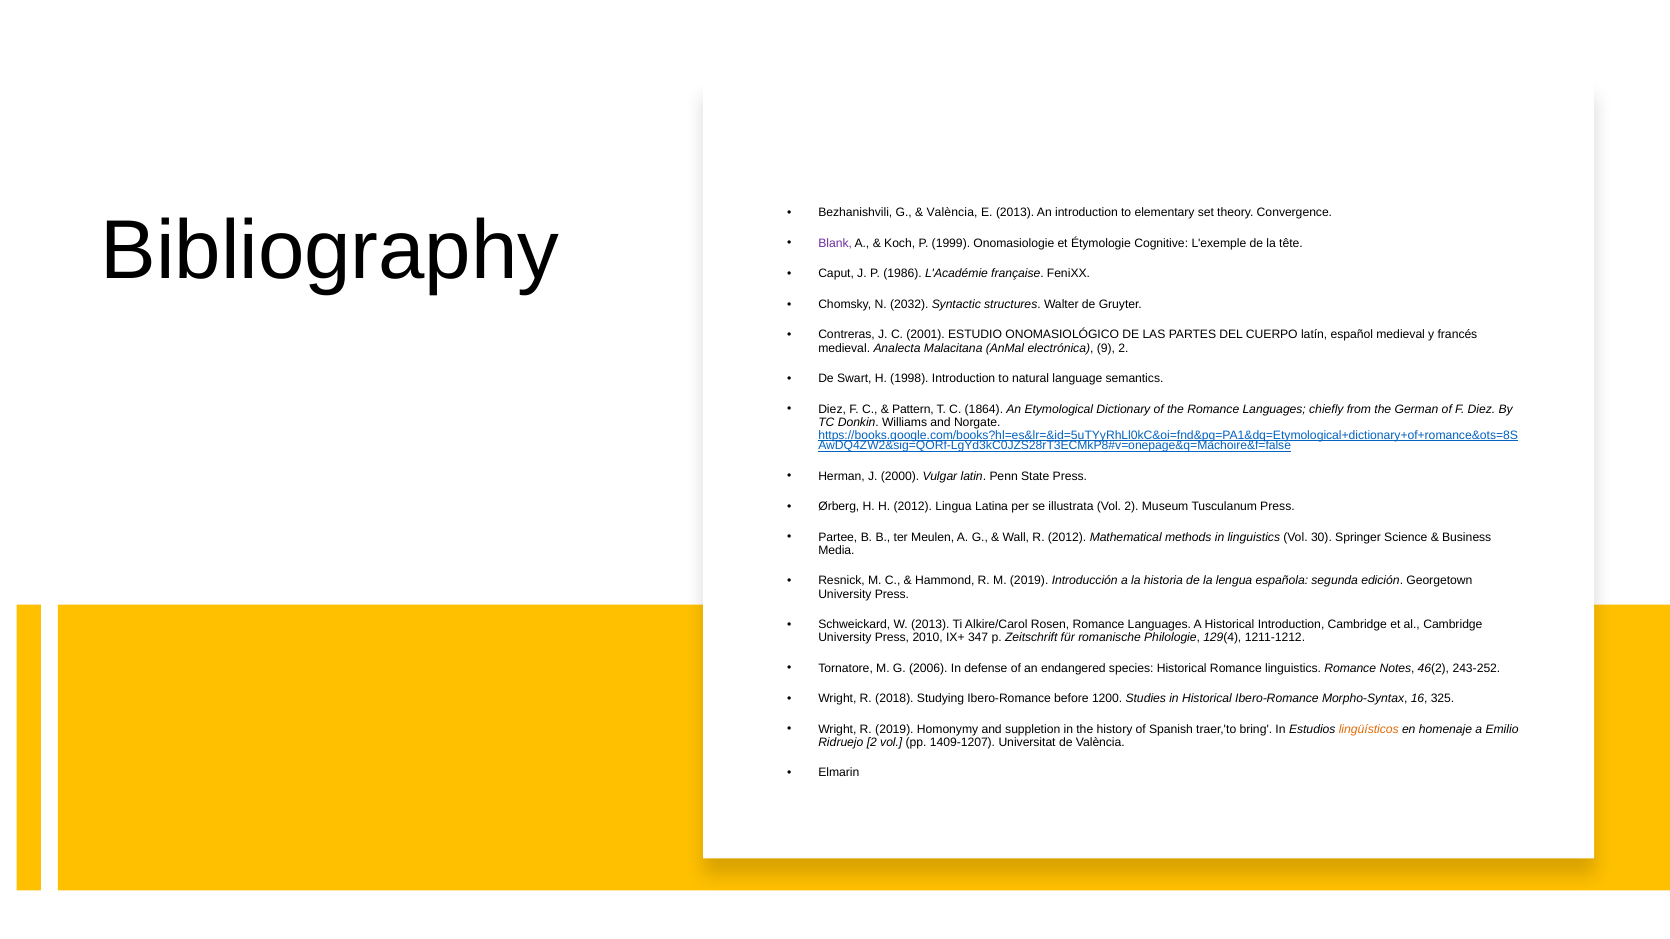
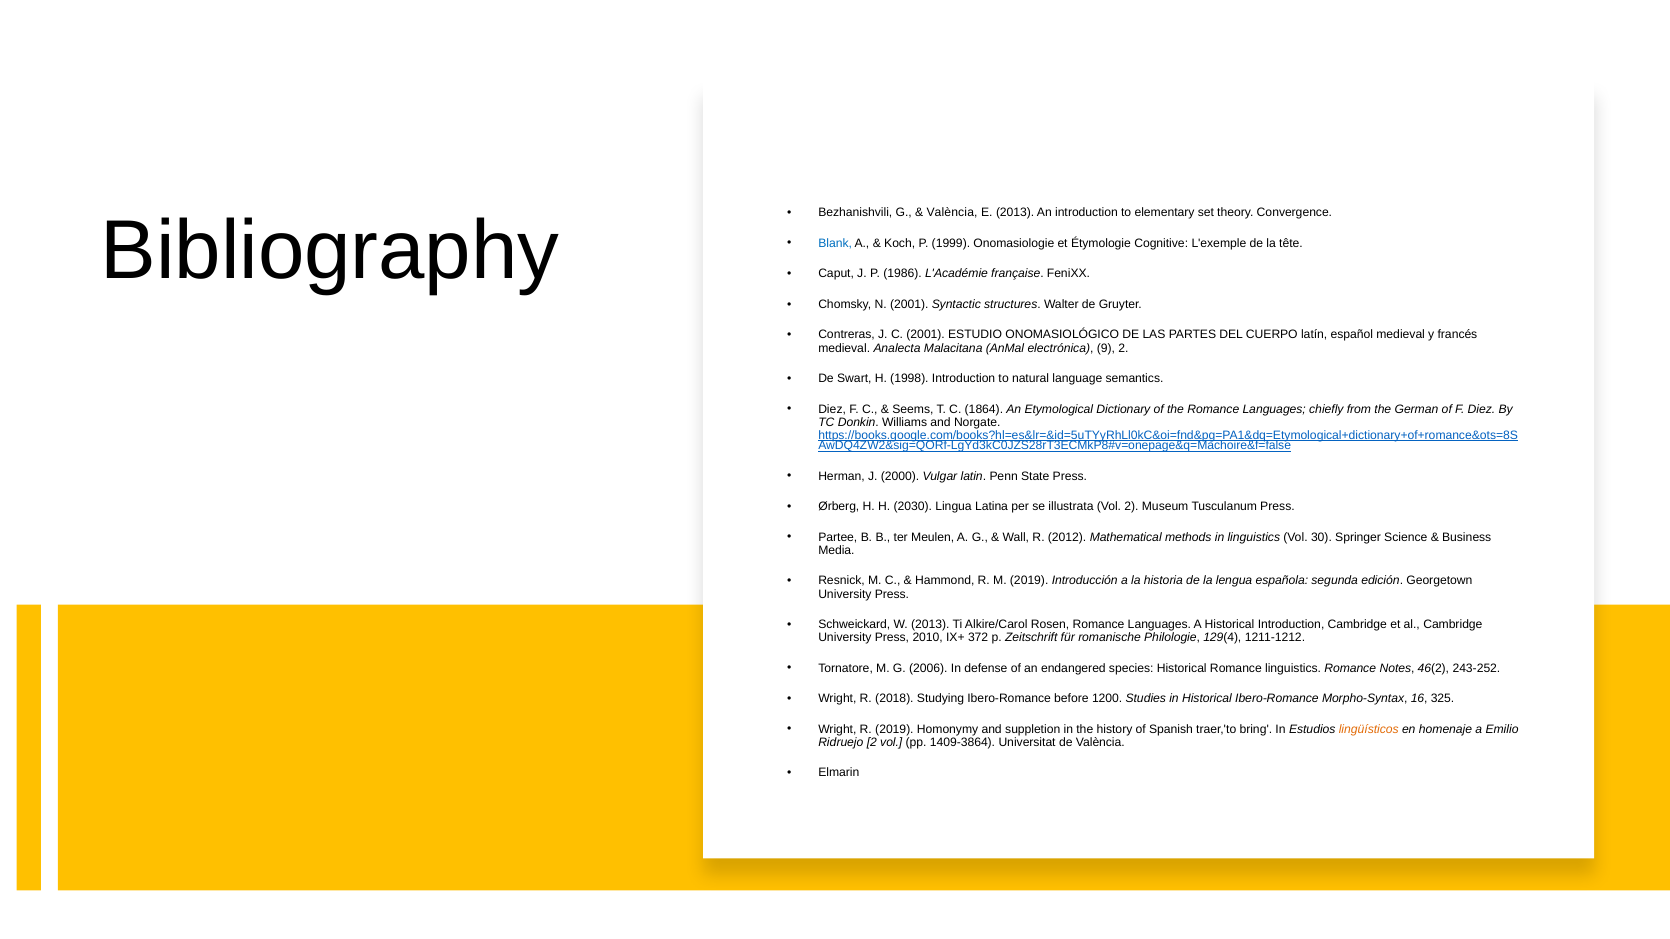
Вlank colour: purple -> blue
N 2032: 2032 -> 2001
Pattern: Pattern -> Seems
H 2012: 2012 -> 2030
347: 347 -> 372
1409-1207: 1409-1207 -> 1409-3864
